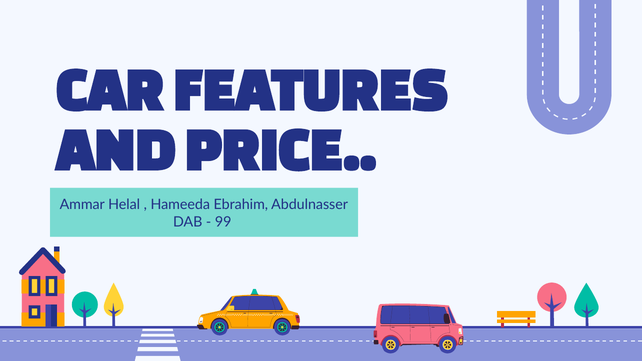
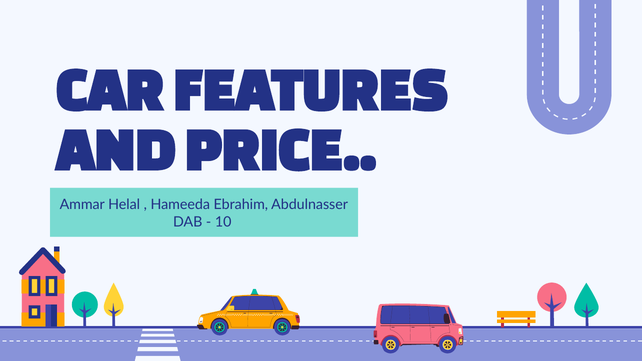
99: 99 -> 10
